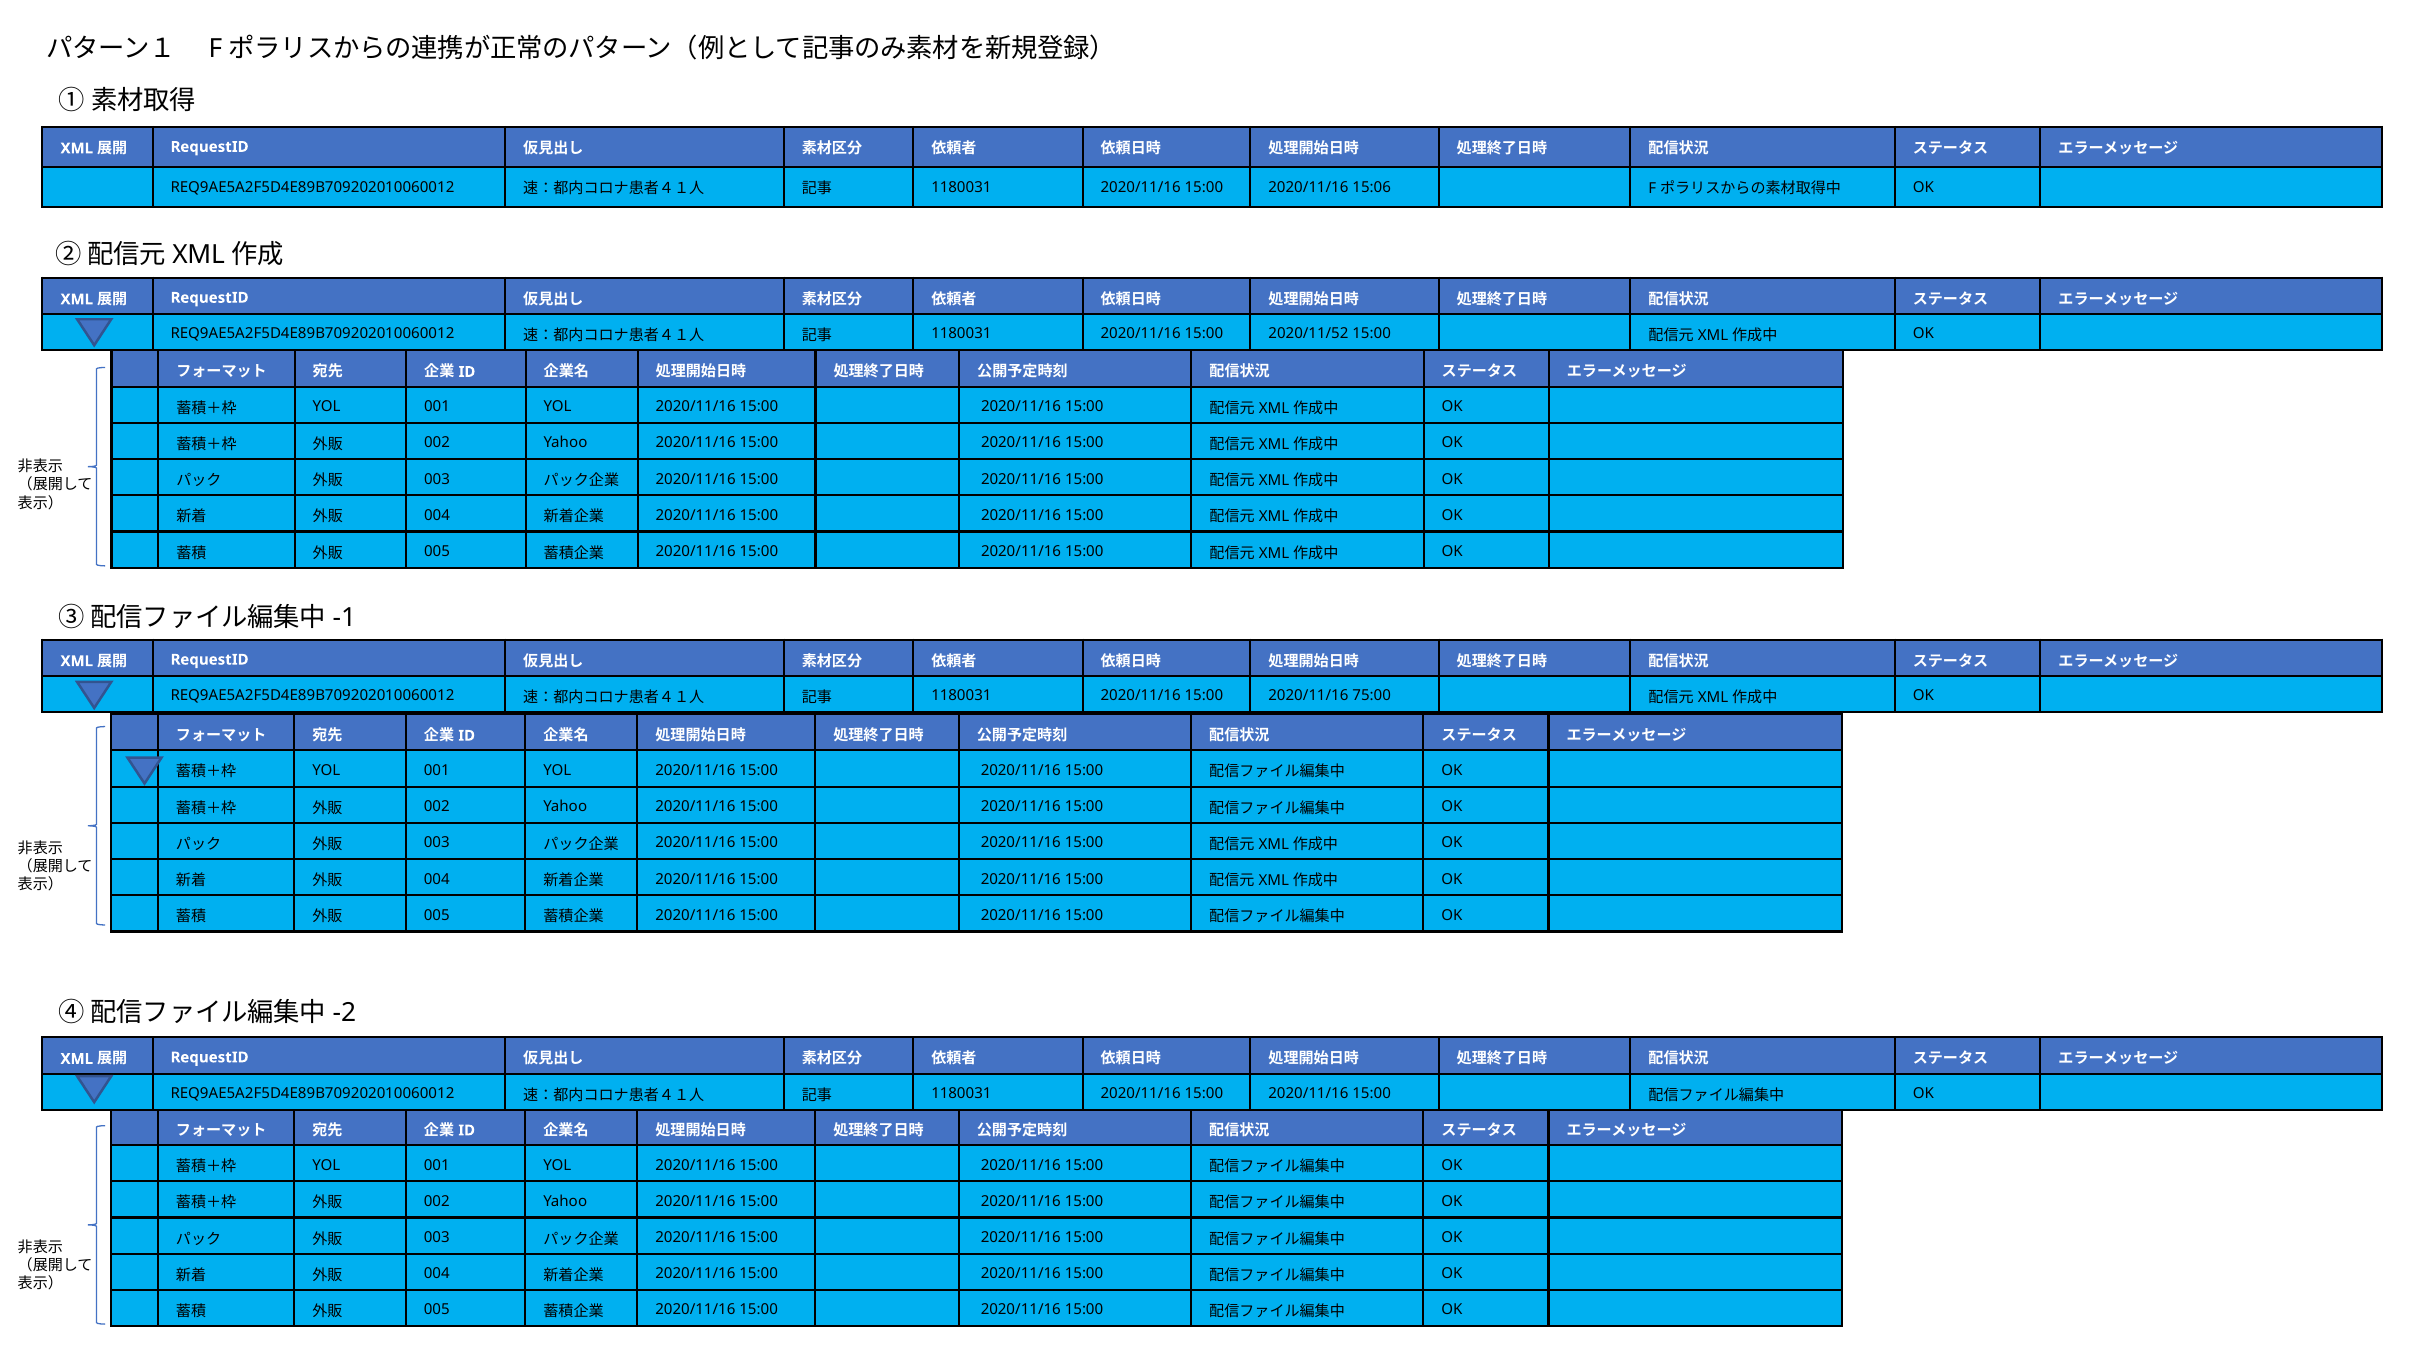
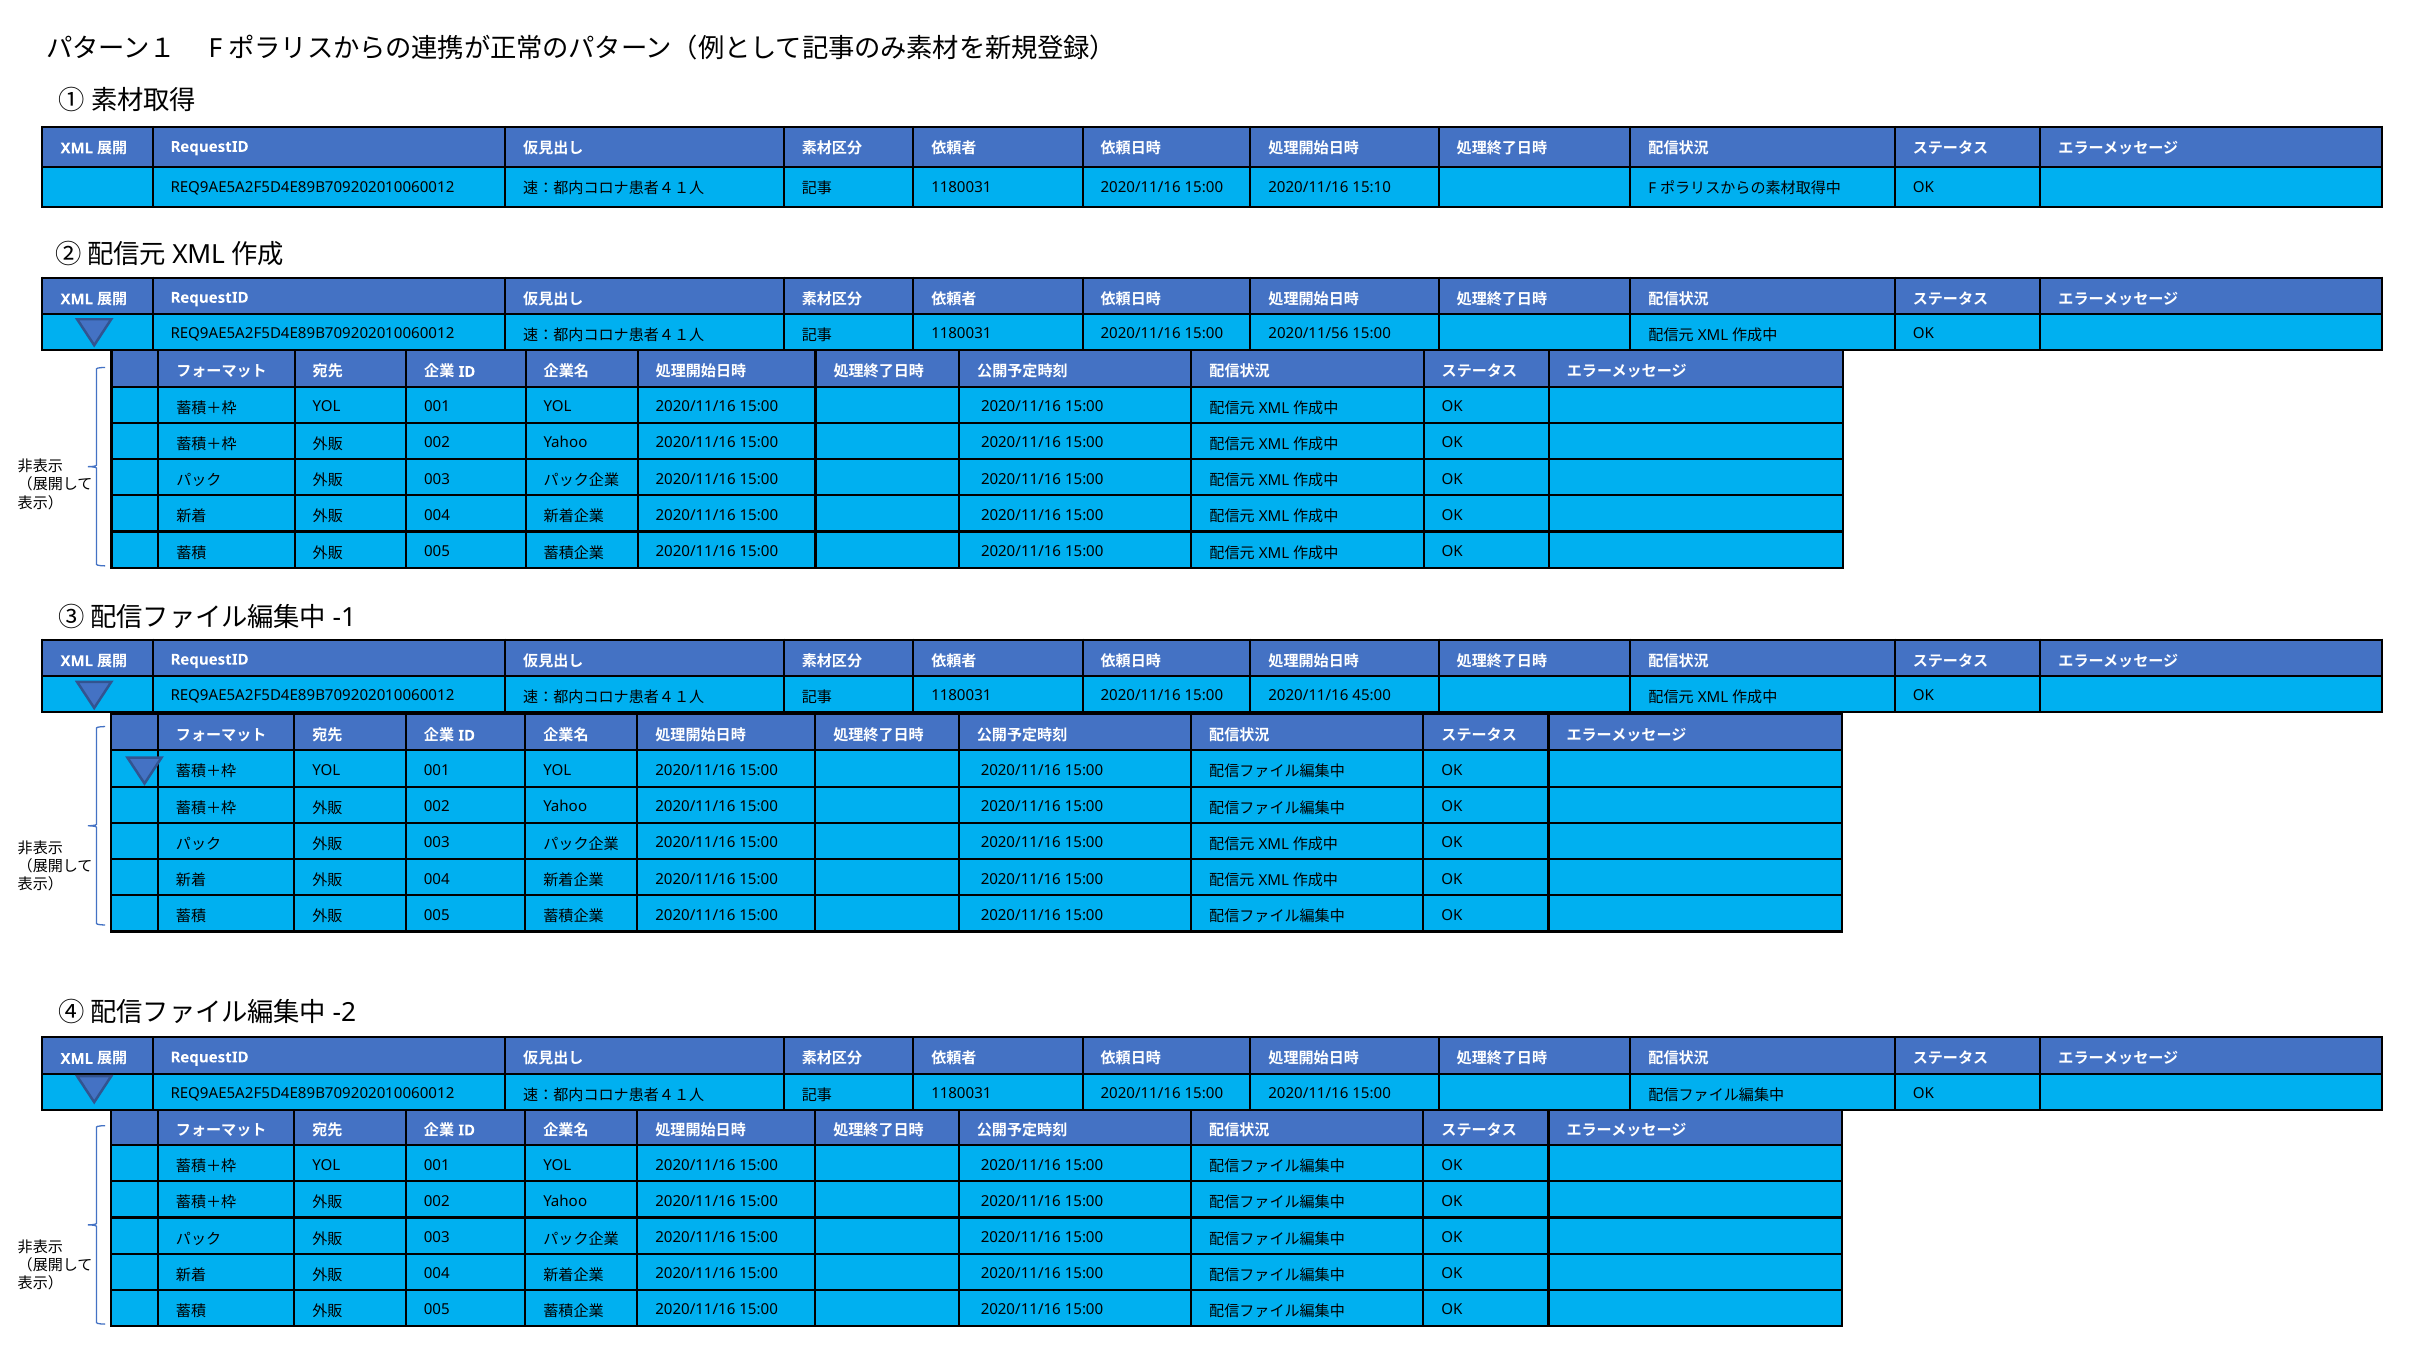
15:06: 15:06 -> 15:10
2020/11/52: 2020/11/52 -> 2020/11/56
75:00: 75:00 -> 45:00
